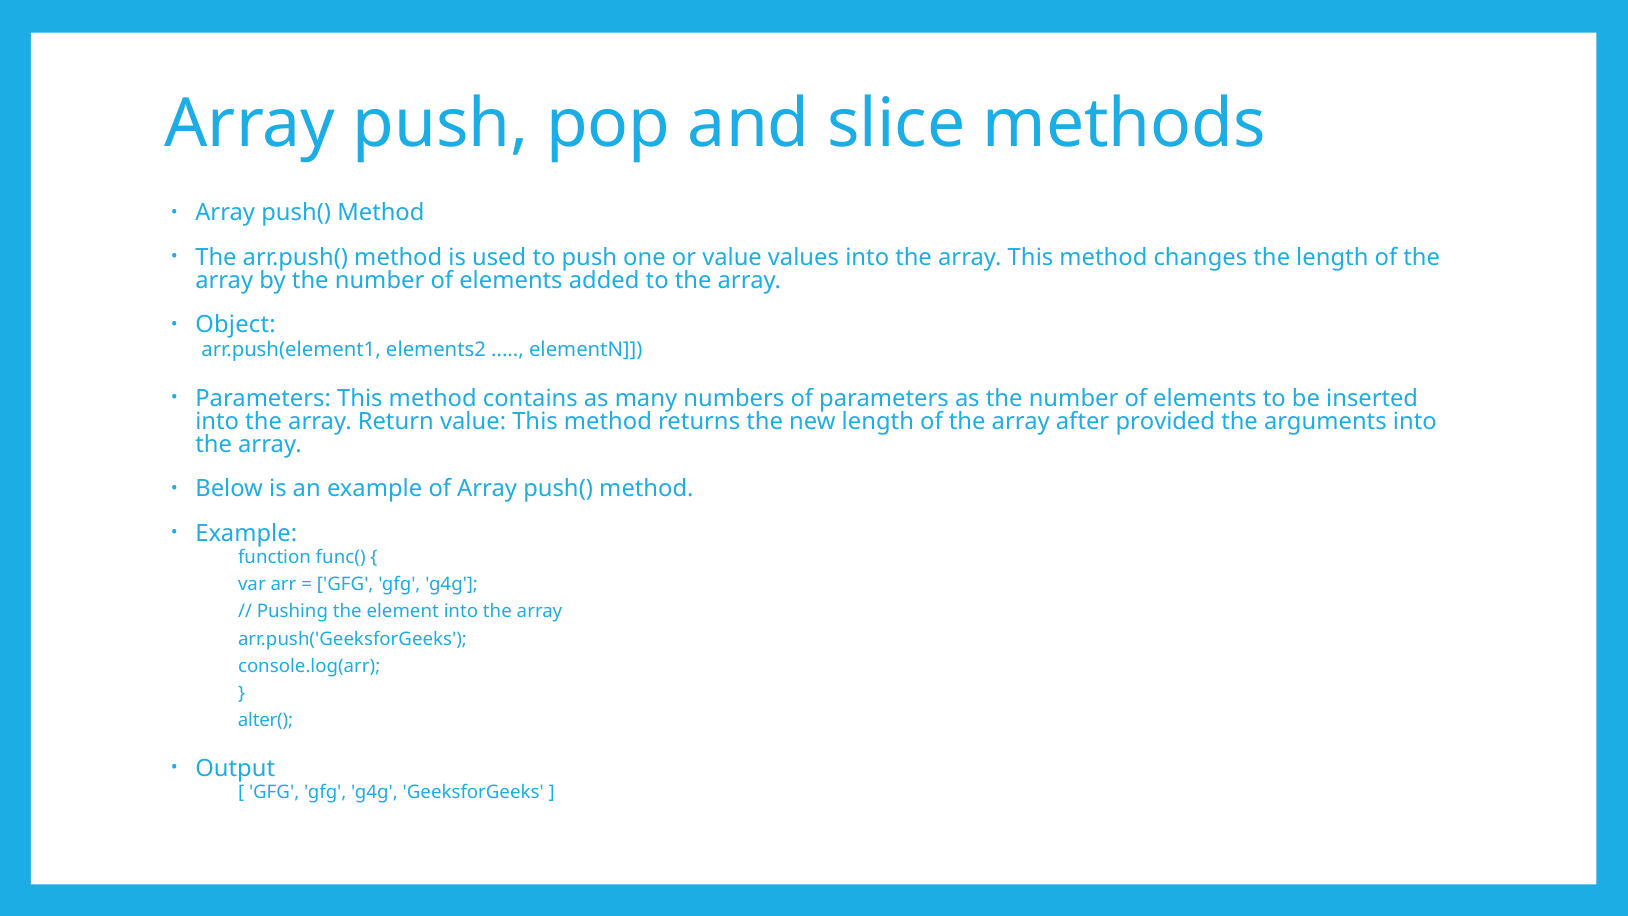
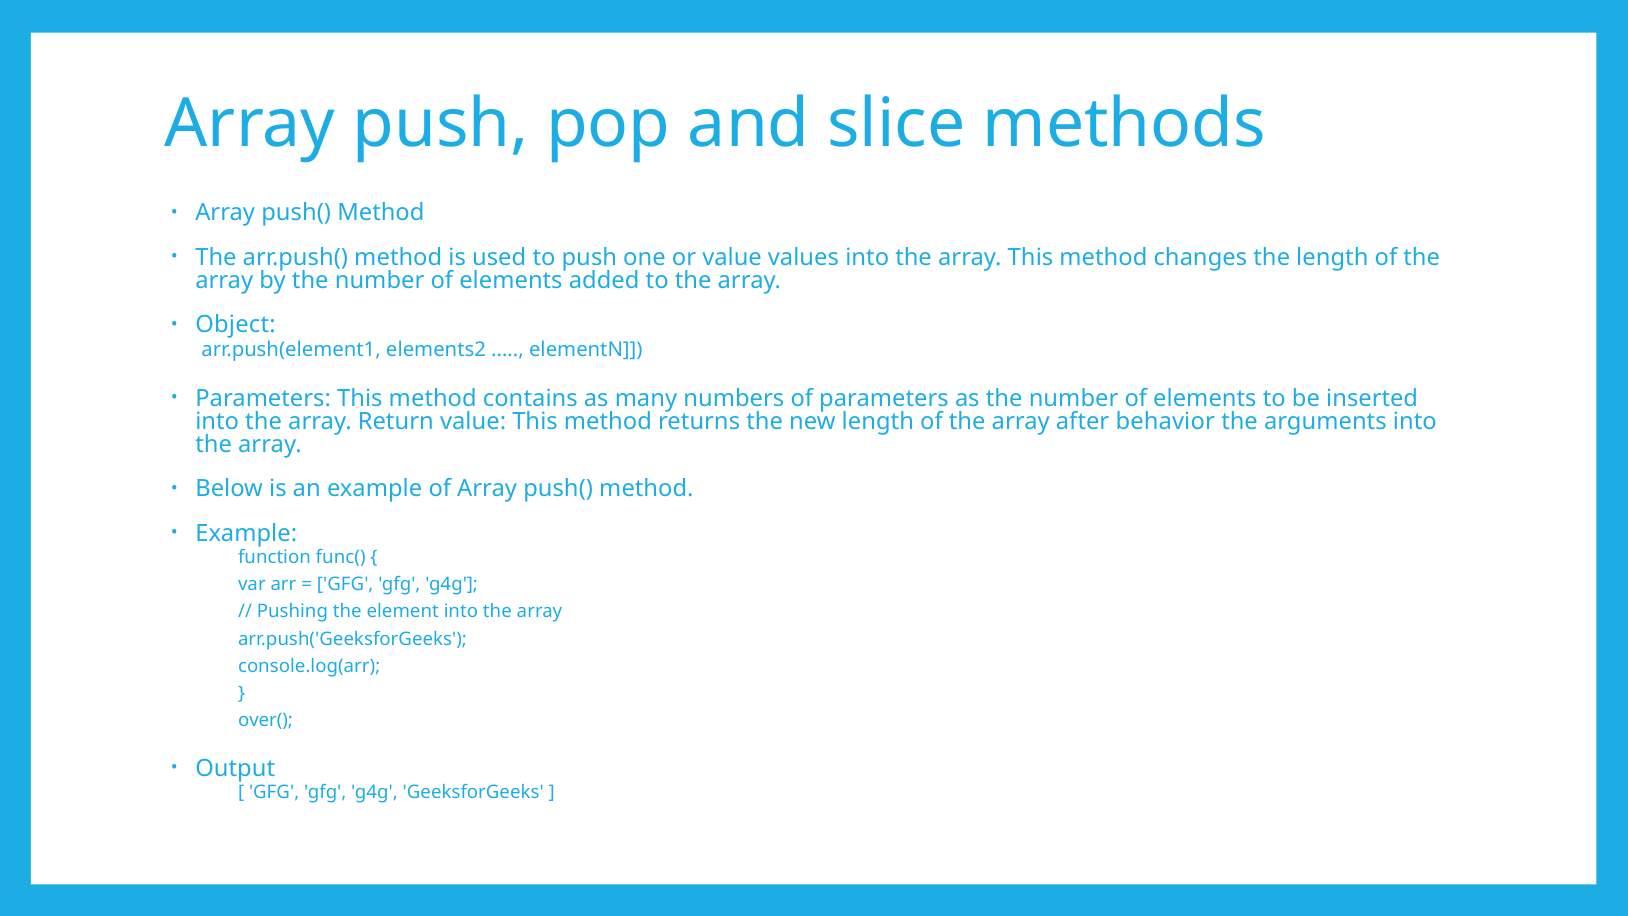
provided: provided -> behavior
alter(: alter( -> over(
